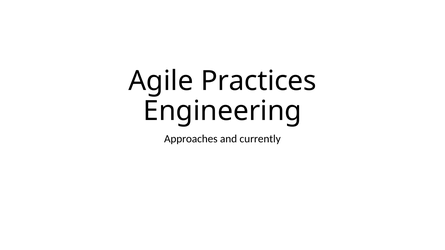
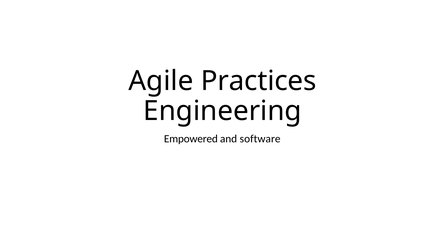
Approaches: Approaches -> Empowered
currently: currently -> software
